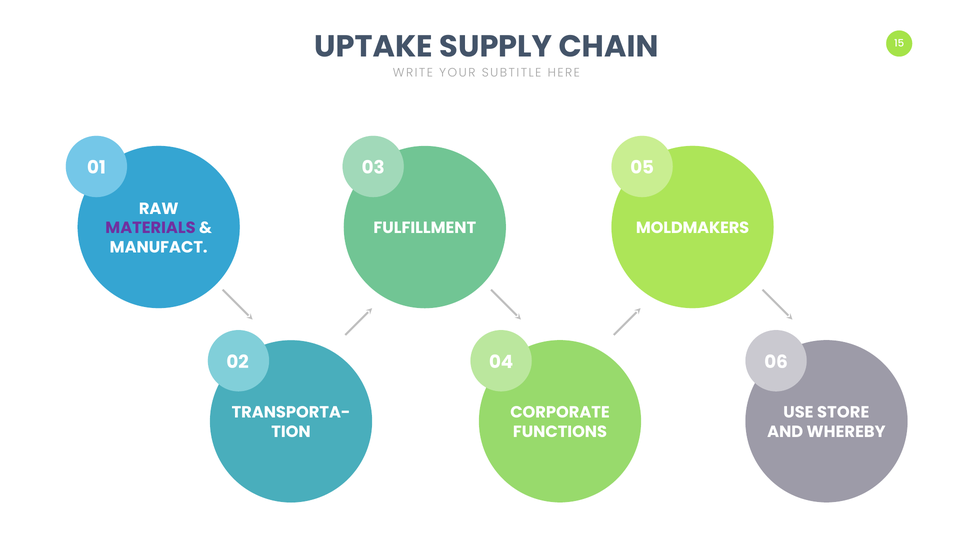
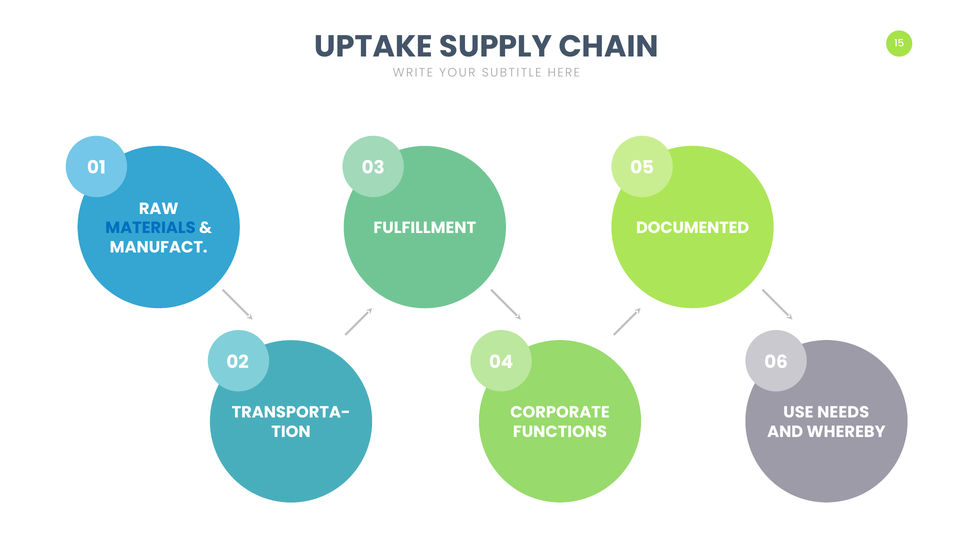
MATERIALS colour: purple -> blue
MOLDMAKERS: MOLDMAKERS -> DOCUMENTED
STORE: STORE -> NEEDS
